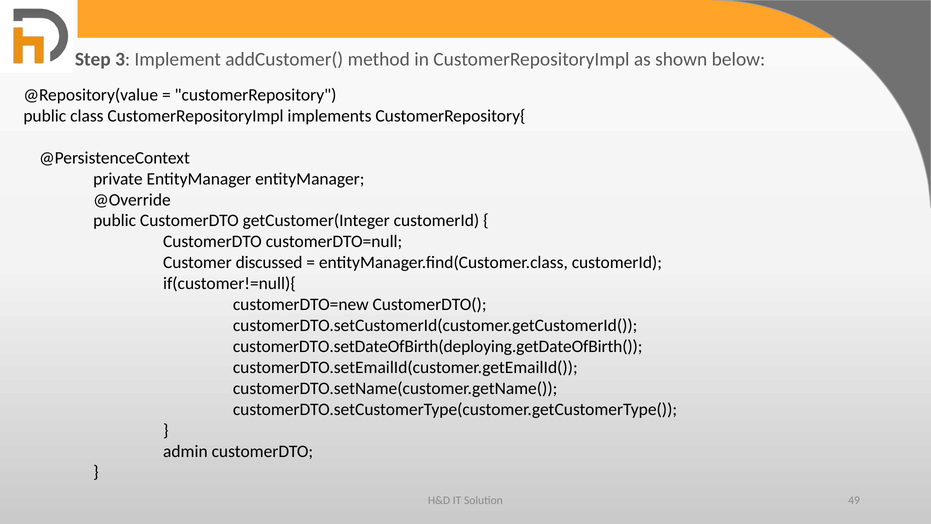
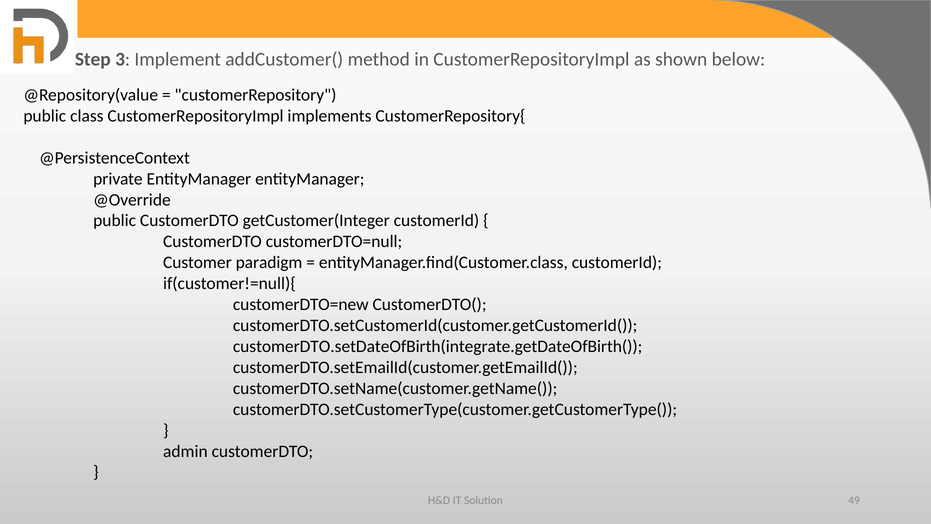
discussed: discussed -> paradigm
customerDTO.setDateOfBirth(deploying.getDateOfBirth(: customerDTO.setDateOfBirth(deploying.getDateOfBirth( -> customerDTO.setDateOfBirth(integrate.getDateOfBirth(
